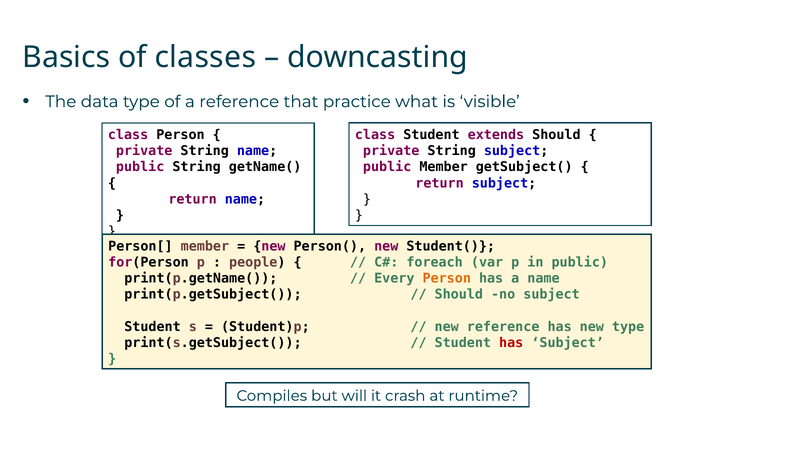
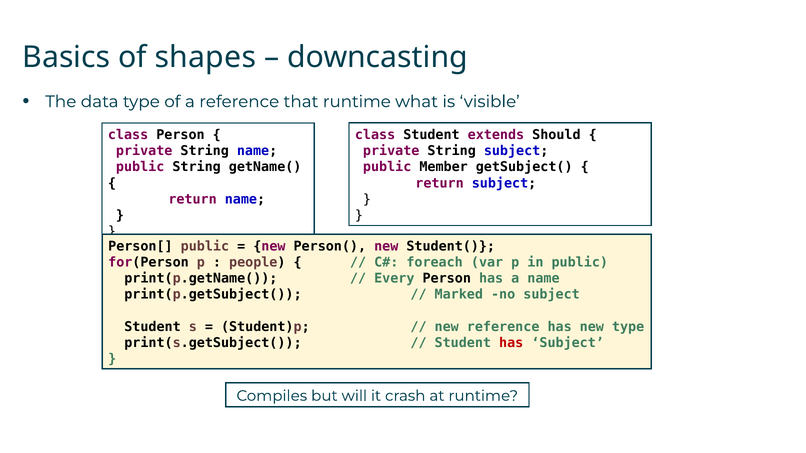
classes: classes -> shapes
that practice: practice -> runtime
Person[ member: member -> public
Person at (447, 279) colour: orange -> black
Should at (459, 295): Should -> Marked
